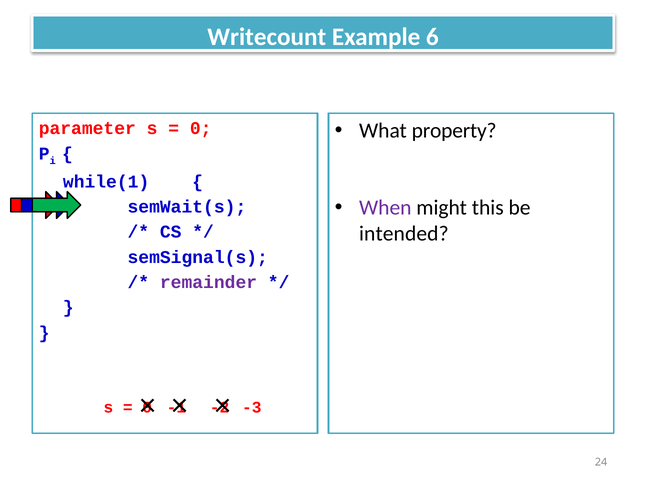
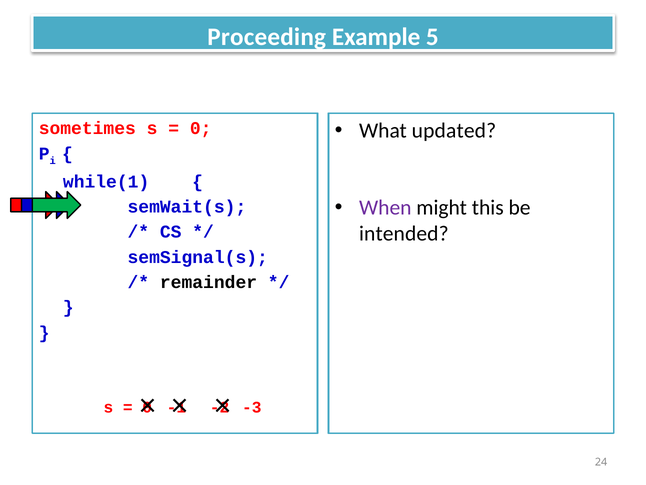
Writecount: Writecount -> Proceeding
6: 6 -> 5
property: property -> updated
parameter: parameter -> sometimes
remainder colour: purple -> black
